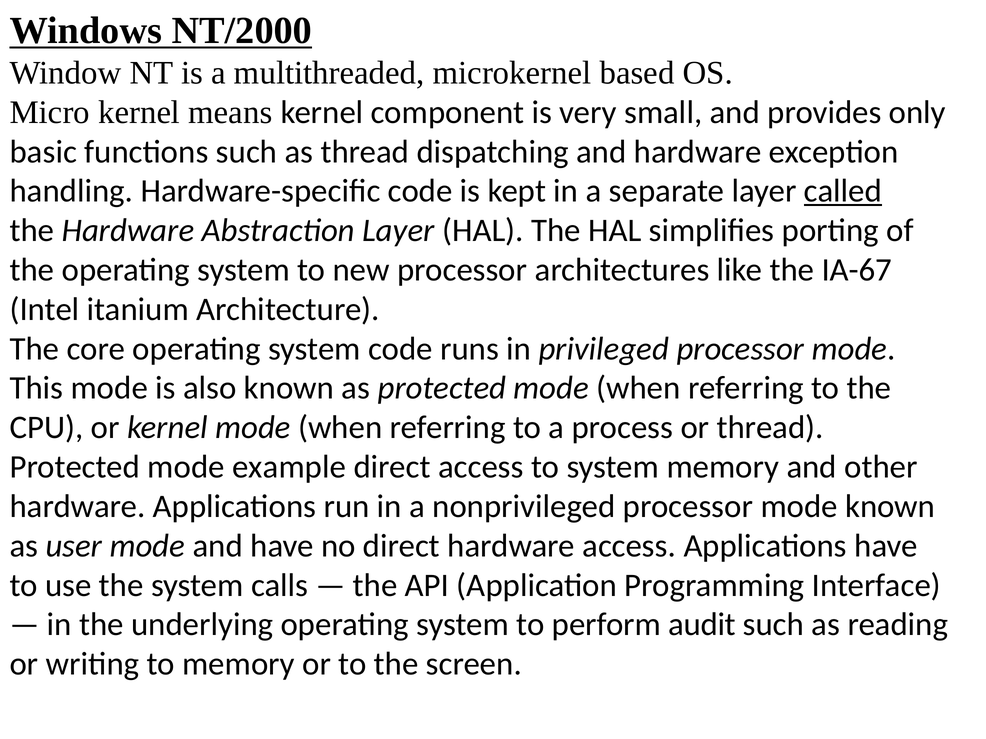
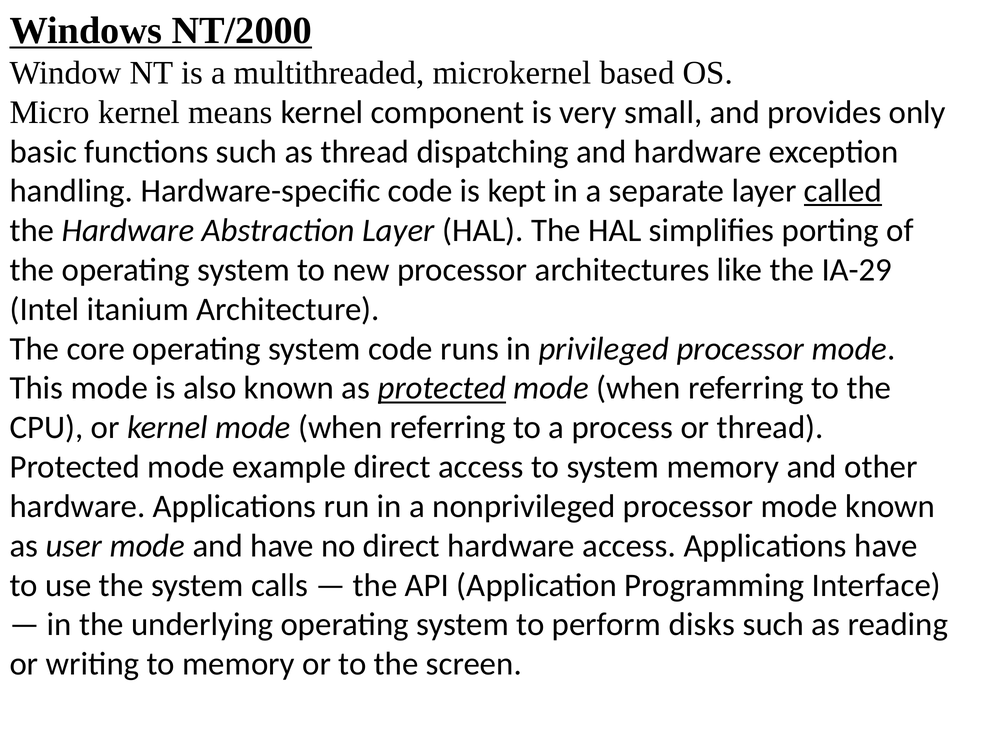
IA-67: IA-67 -> IA-29
protected at (442, 388) underline: none -> present
audit: audit -> disks
